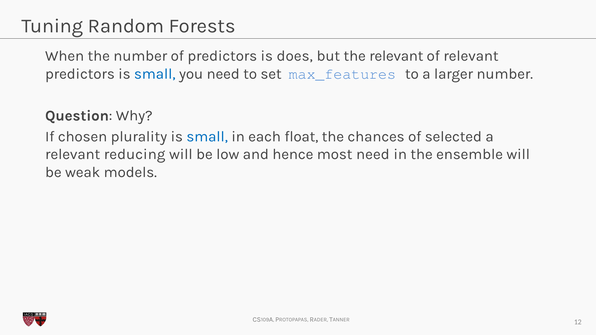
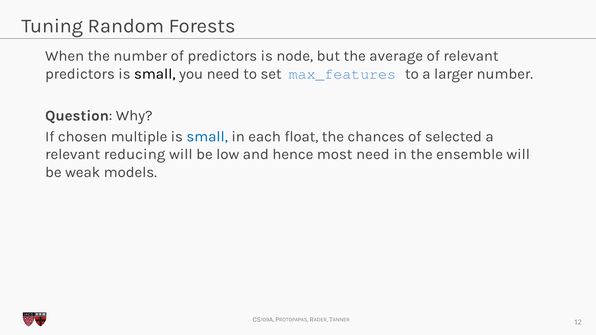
does: does -> node
the relevant: relevant -> average
small at (155, 74) colour: blue -> black
plurality: plurality -> multiple
